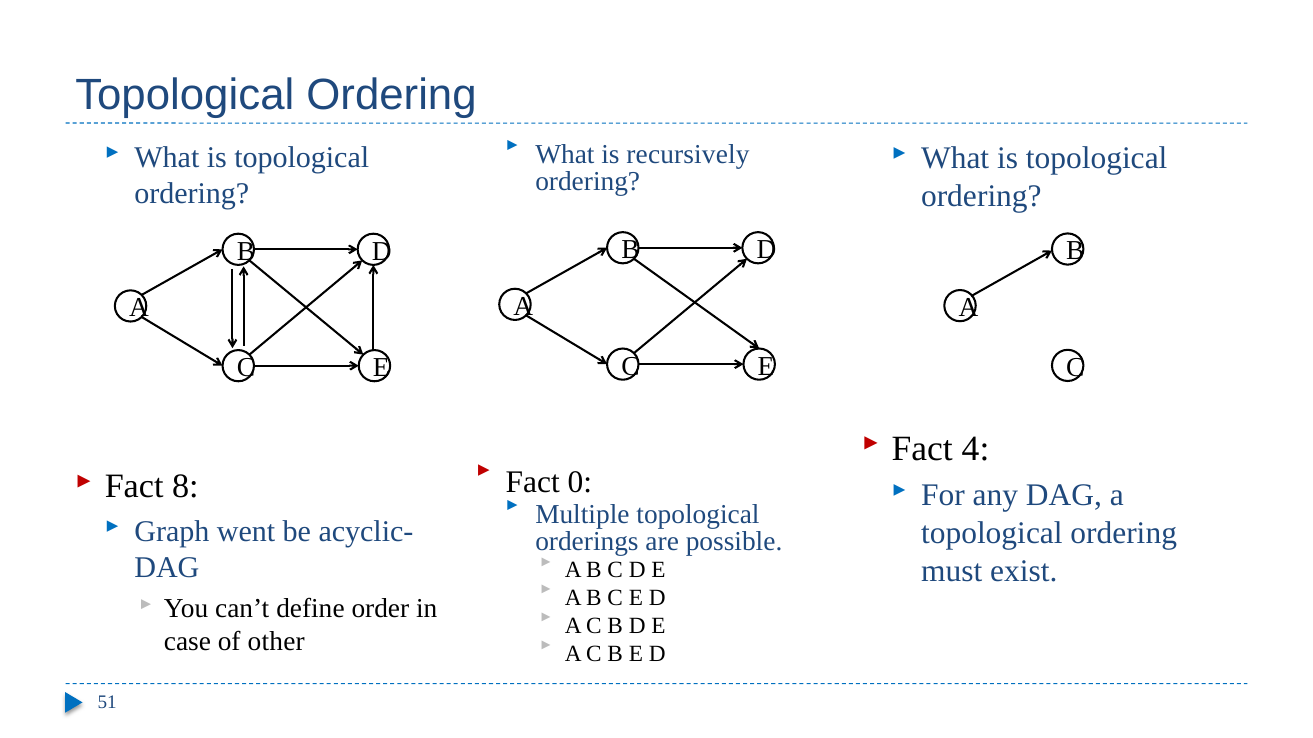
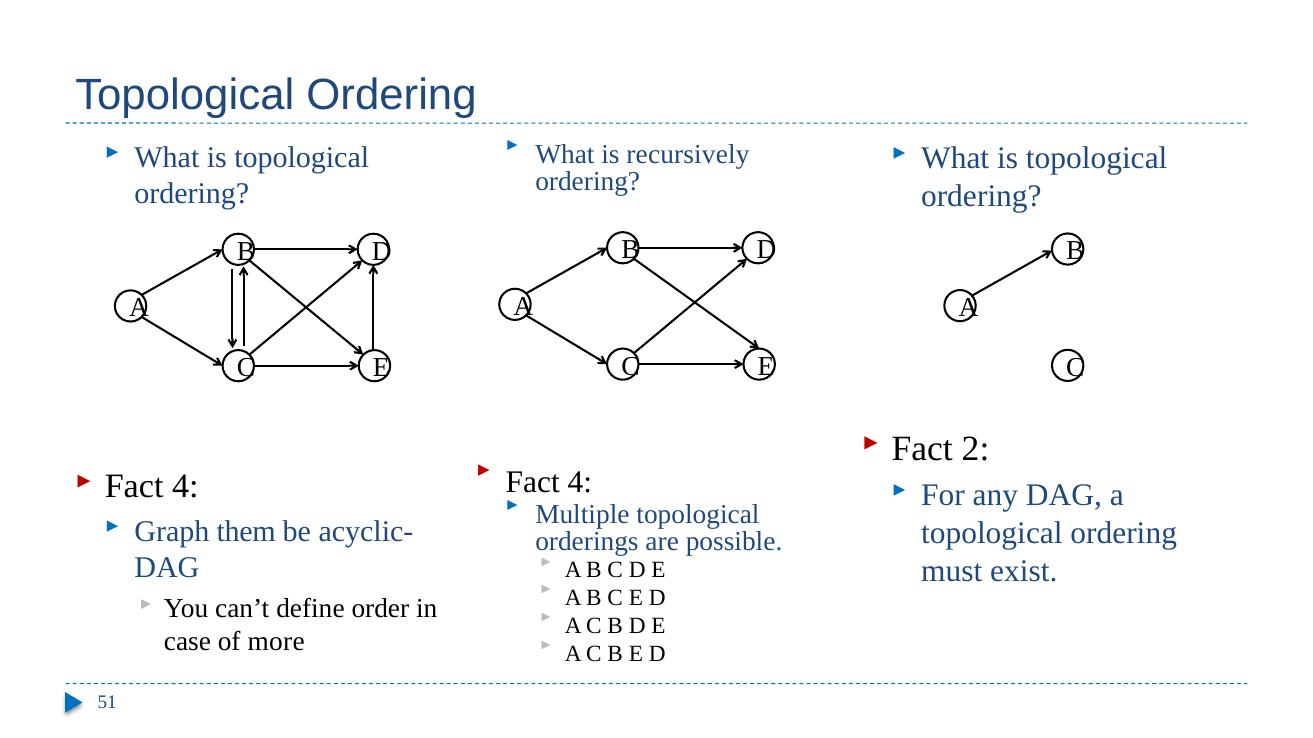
4: 4 -> 2
0 at (580, 482): 0 -> 4
8 at (185, 487): 8 -> 4
went: went -> them
other: other -> more
